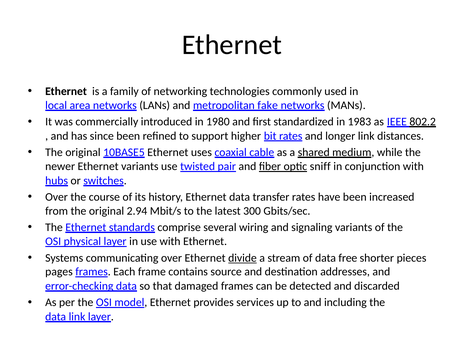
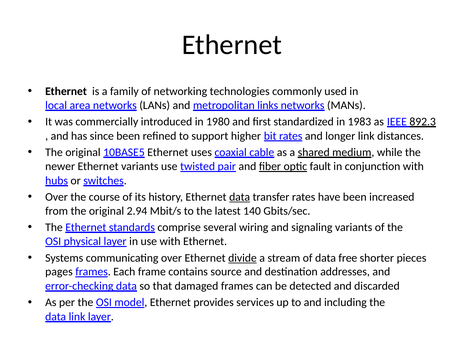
fake: fake -> links
802.2: 802.2 -> 892.3
sniff: sniff -> fault
data at (240, 197) underline: none -> present
300: 300 -> 140
